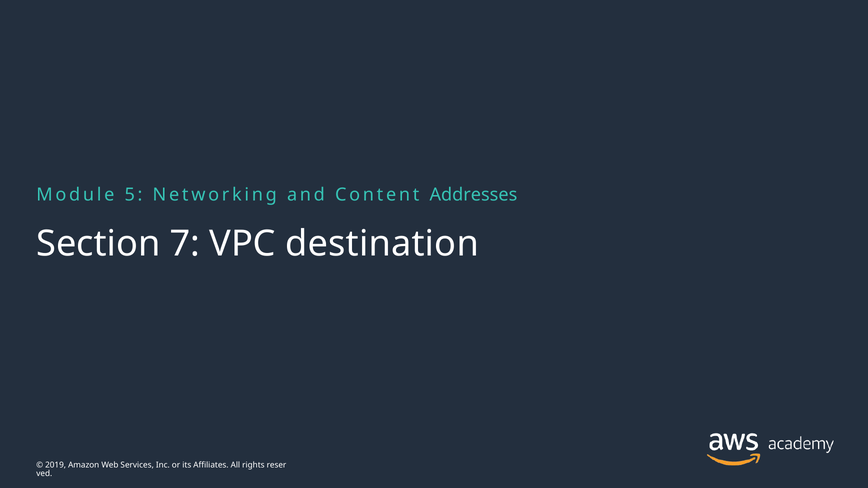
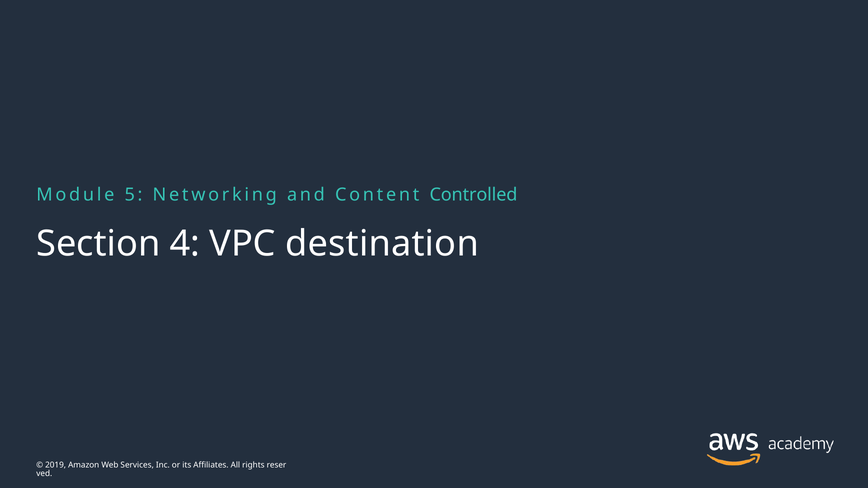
Addresses: Addresses -> Controlled
7: 7 -> 4
